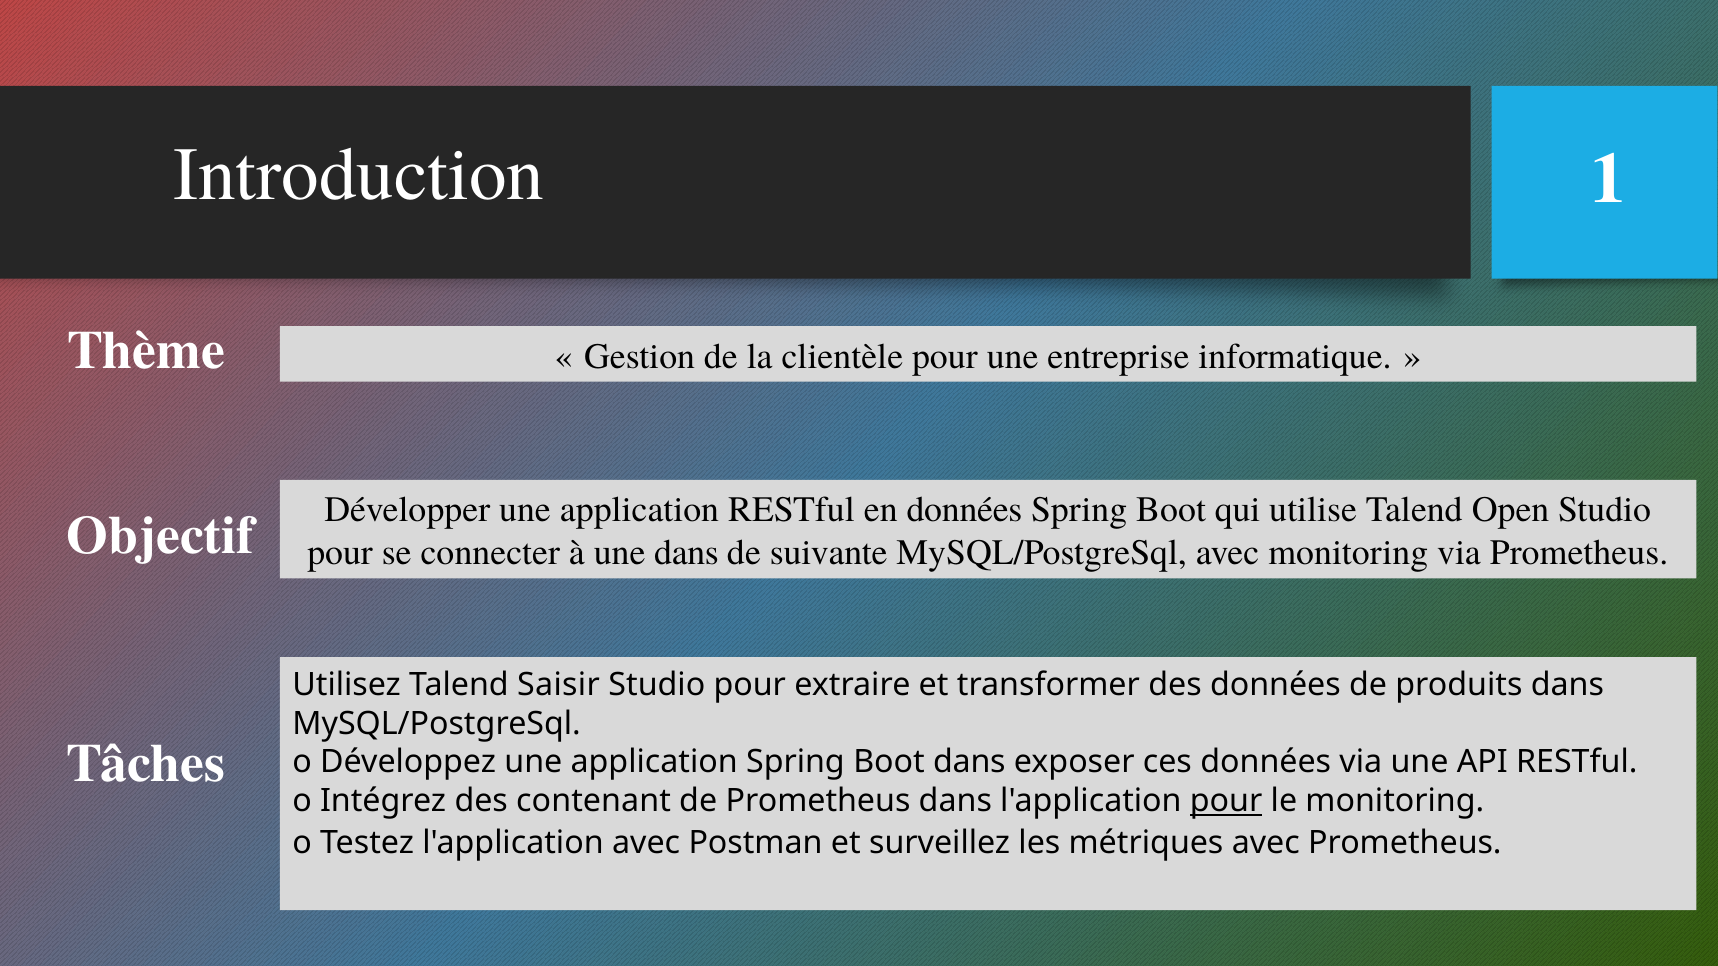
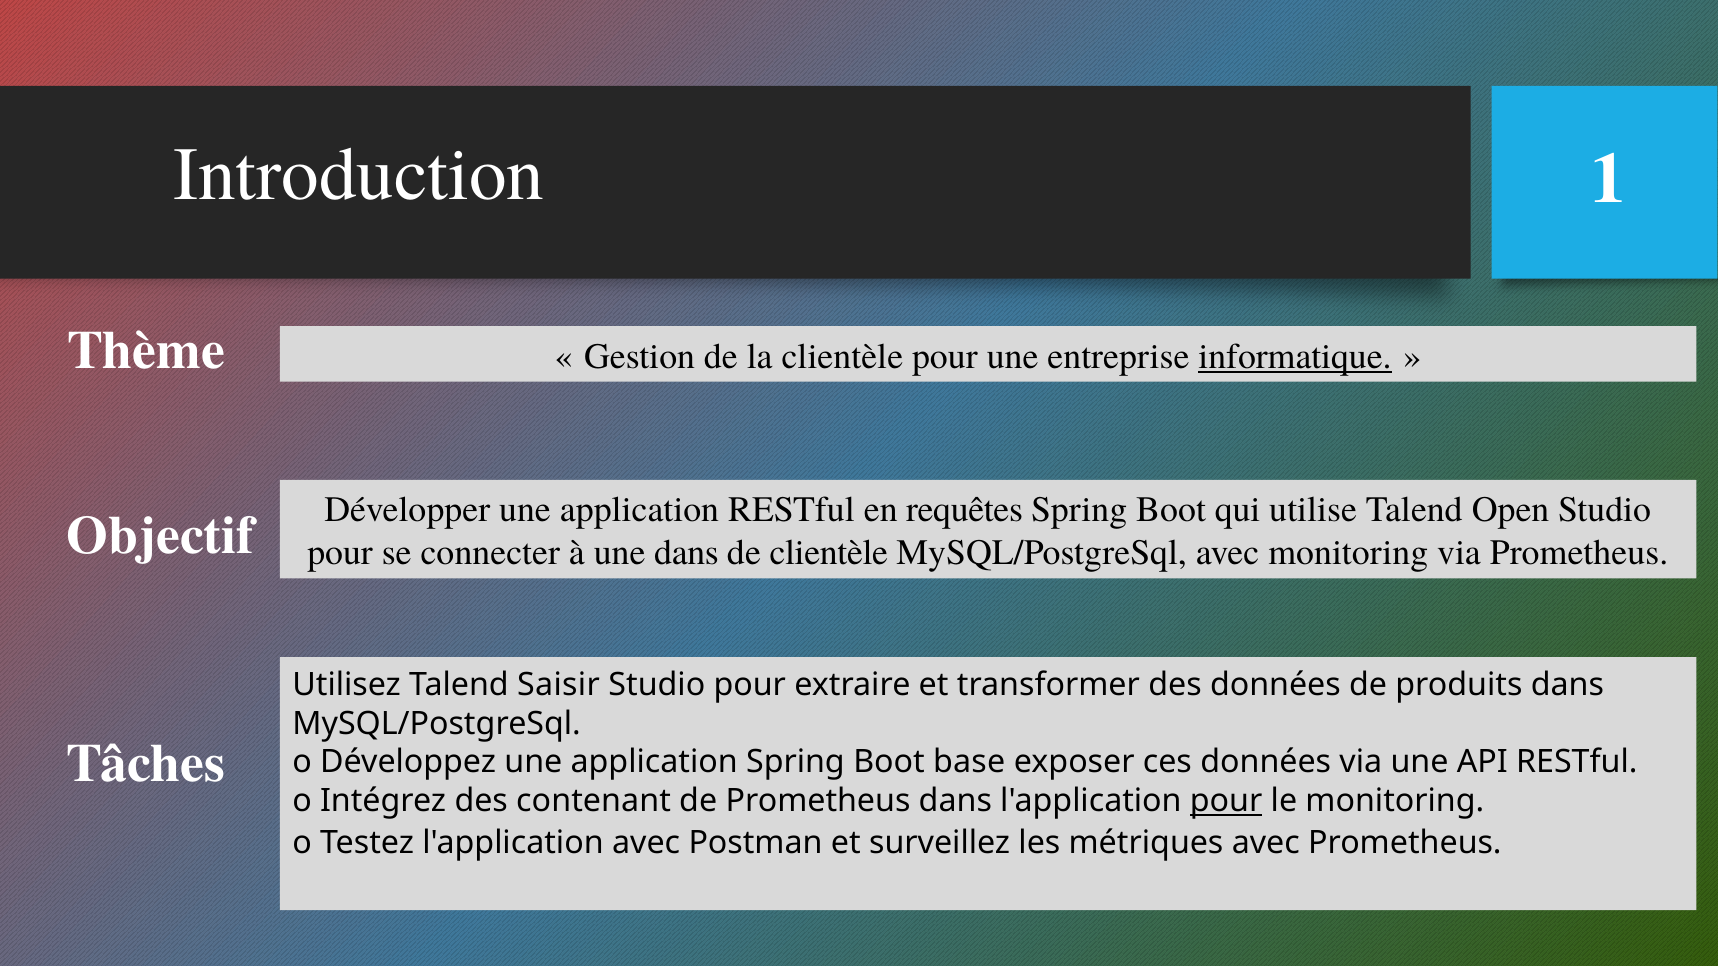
informatique underline: none -> present
en données: données -> requêtes
de suivante: suivante -> clientèle
Boot dans: dans -> base
